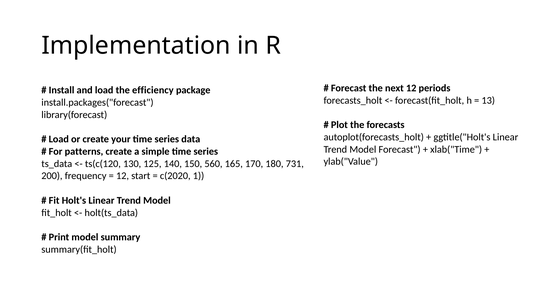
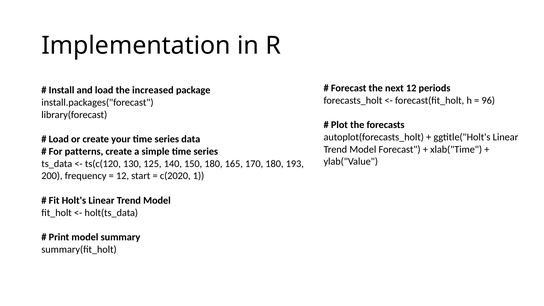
efficiency: efficiency -> increased
13: 13 -> 96
150 560: 560 -> 180
731: 731 -> 193
